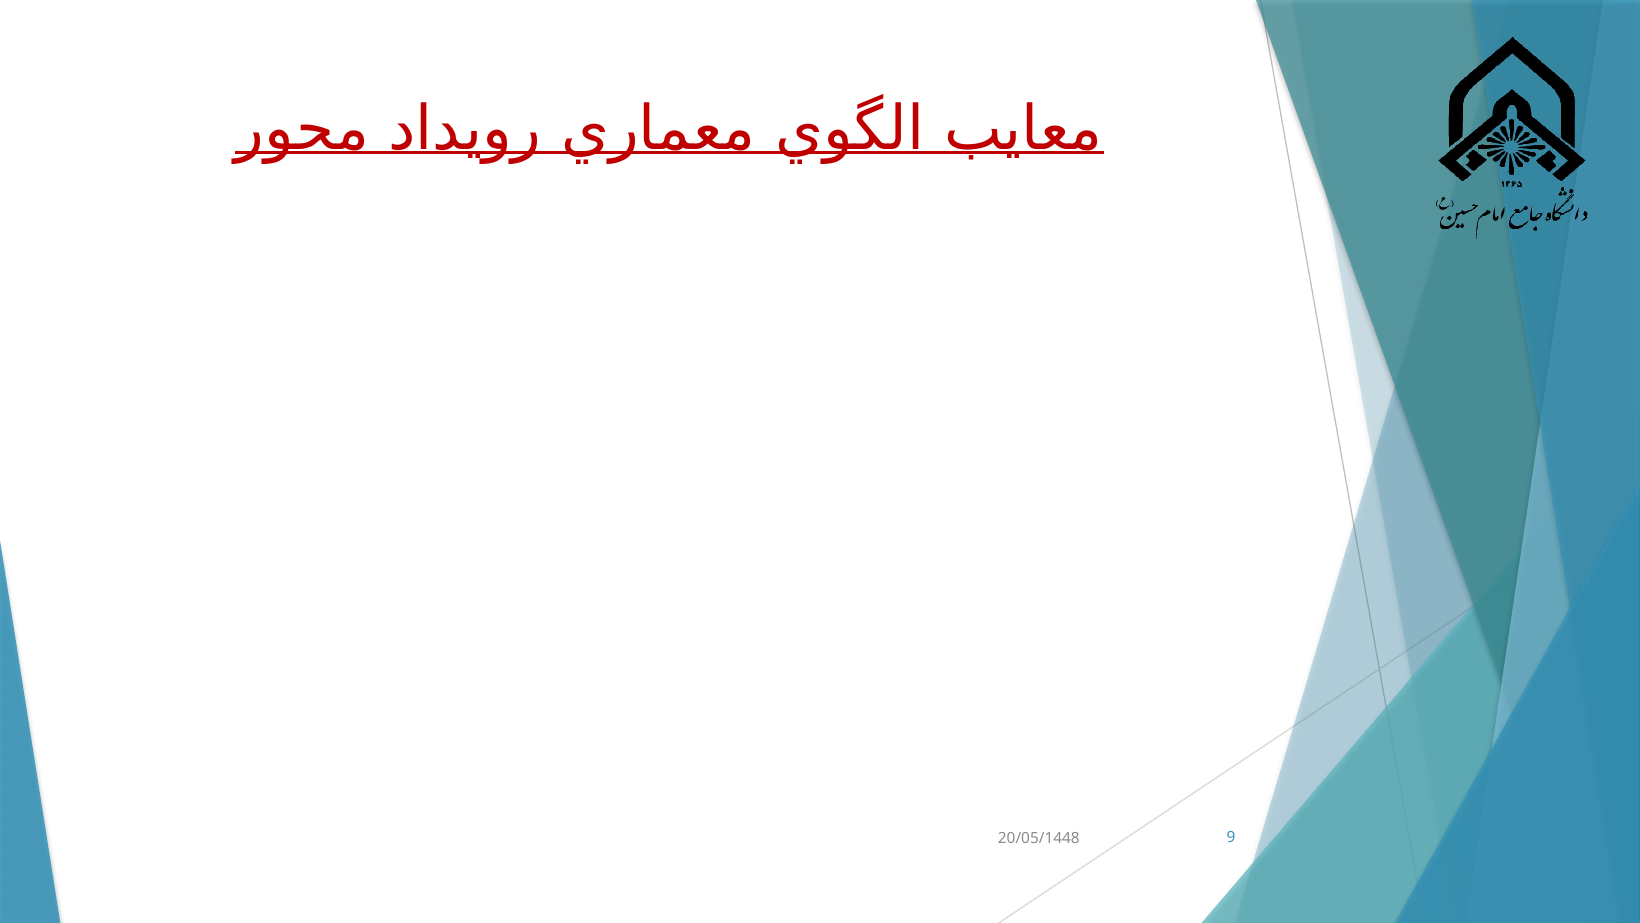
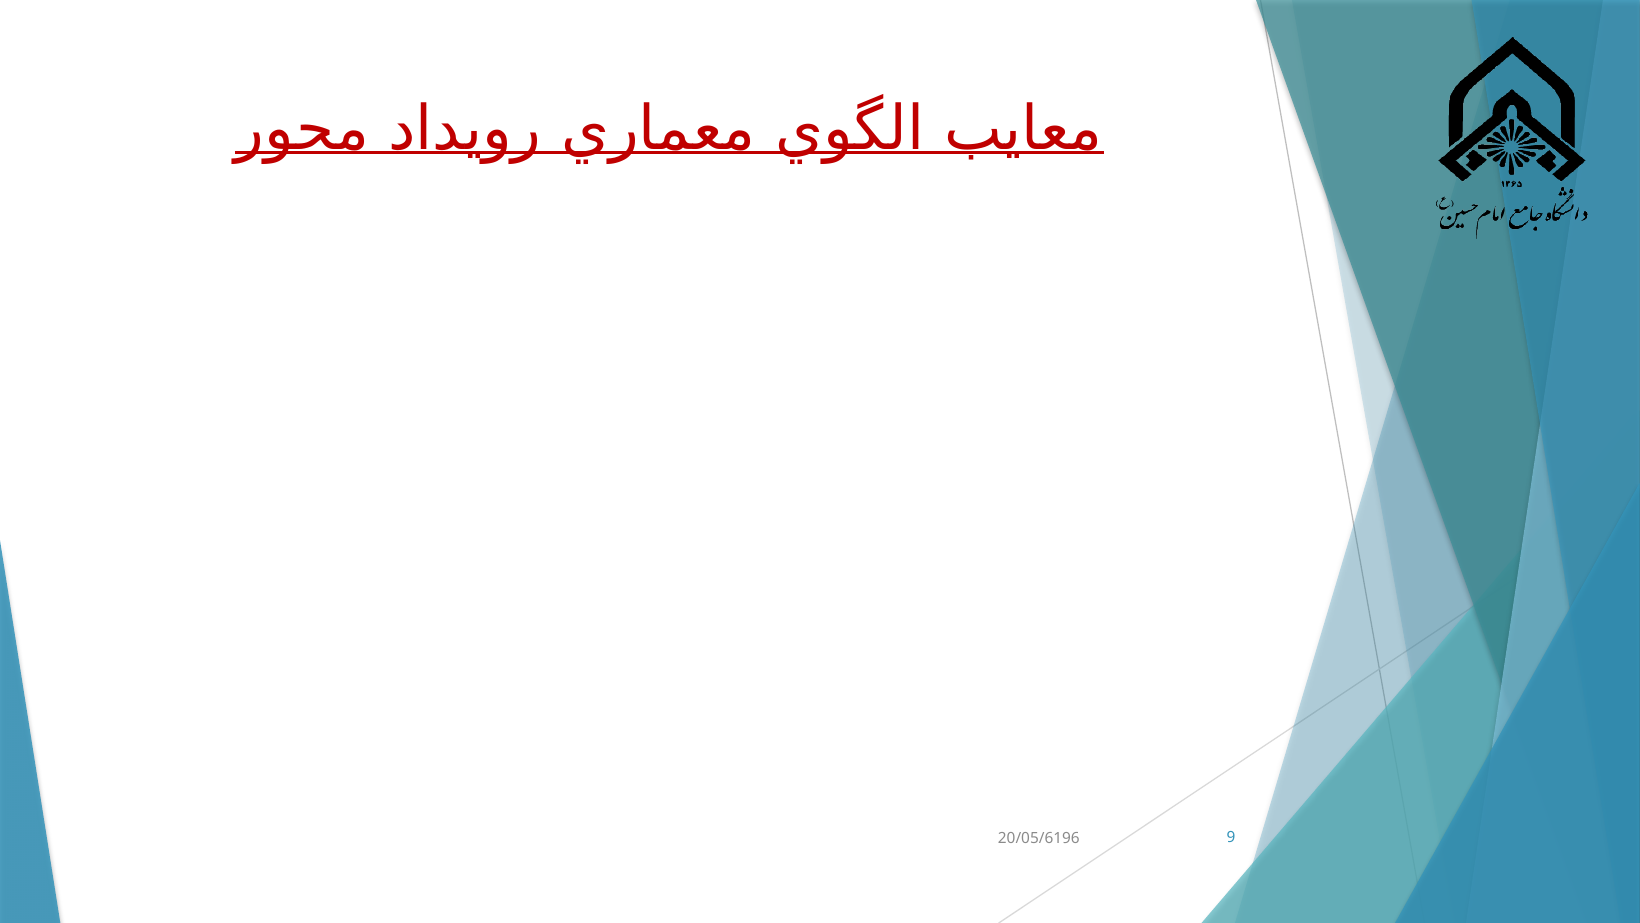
20/05/1448: 20/05/1448 -> 20/05/6196
